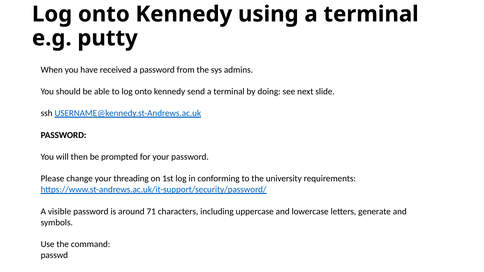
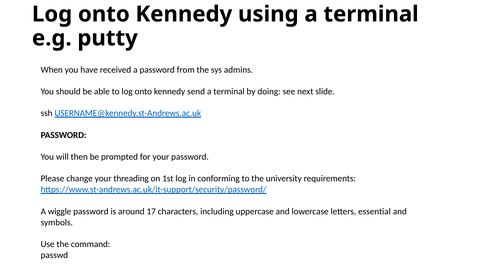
visible: visible -> wiggle
71: 71 -> 17
generate: generate -> essential
